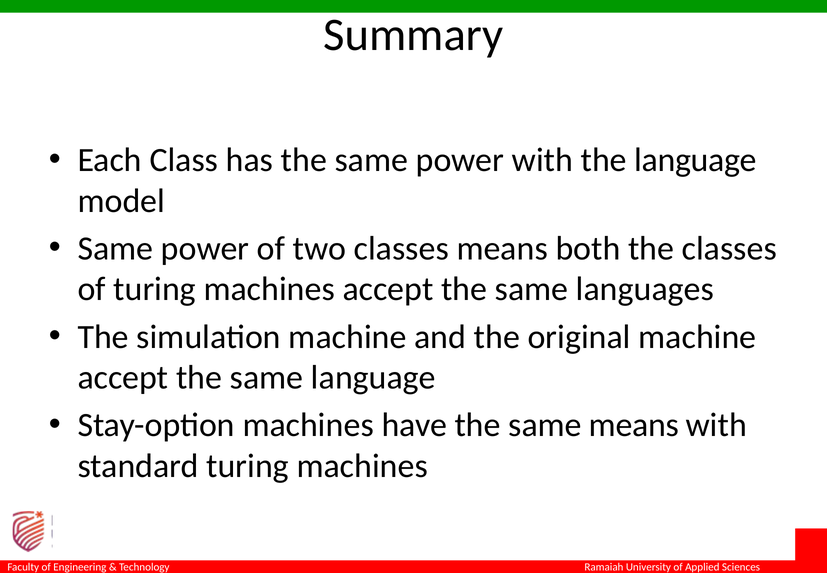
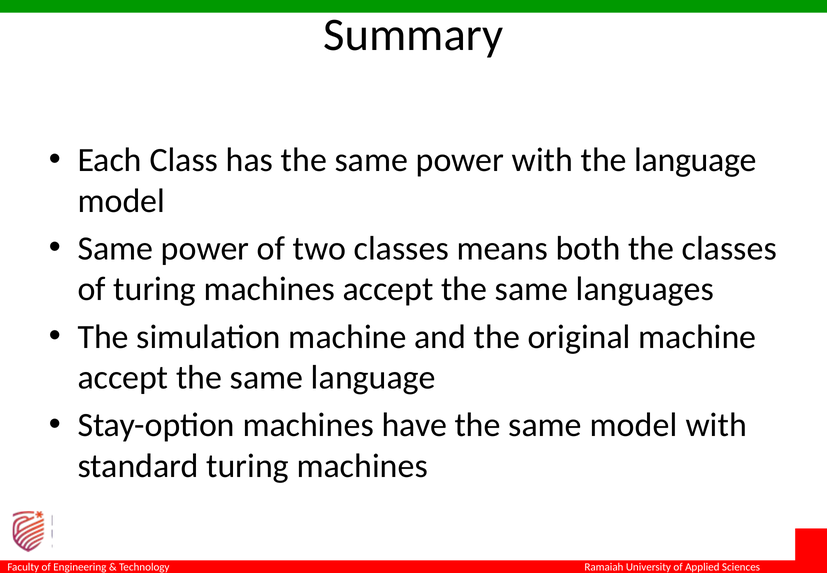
same means: means -> model
